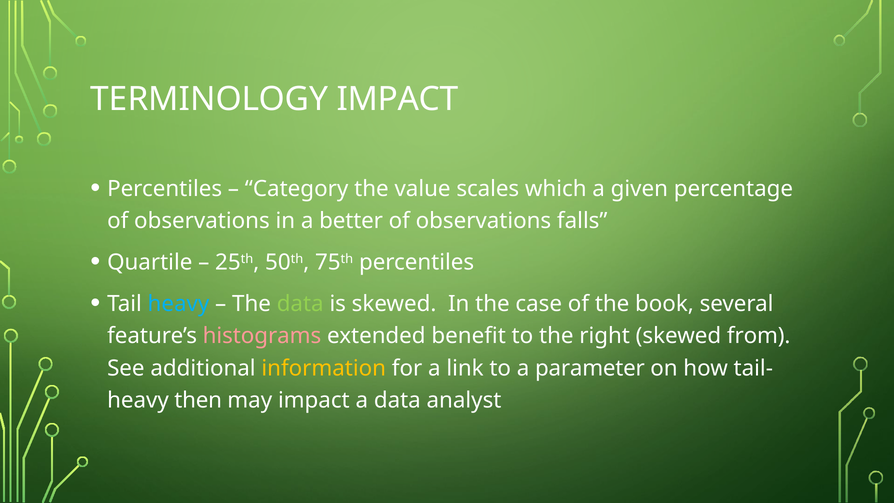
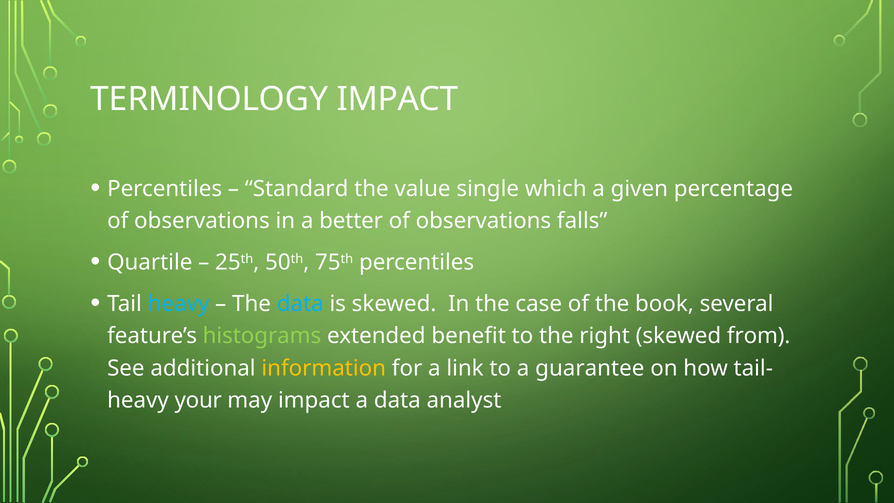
Category: Category -> Standard
scales: scales -> single
data at (300, 304) colour: light green -> light blue
histograms colour: pink -> light green
parameter: parameter -> guarantee
then: then -> your
